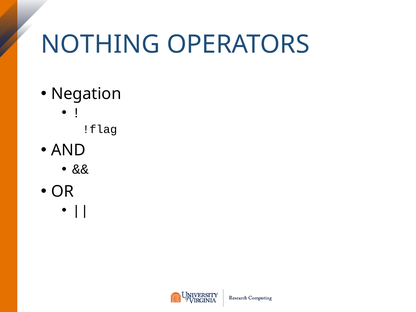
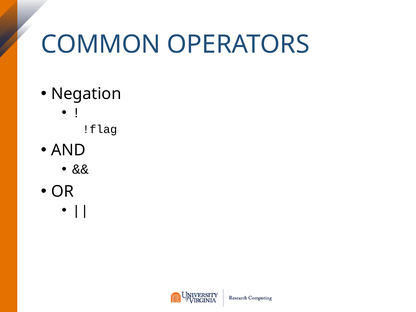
NOTHING: NOTHING -> COMMON
